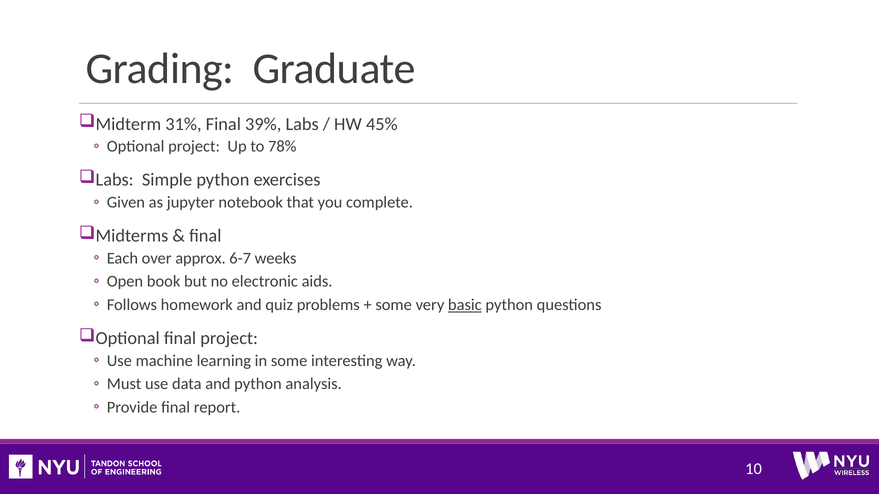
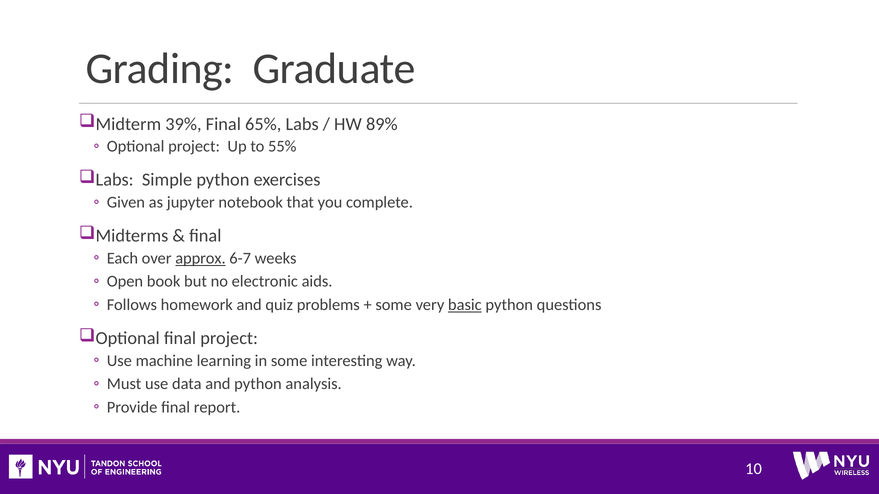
31%: 31% -> 39%
39%: 39% -> 65%
45%: 45% -> 89%
78%: 78% -> 55%
approx underline: none -> present
